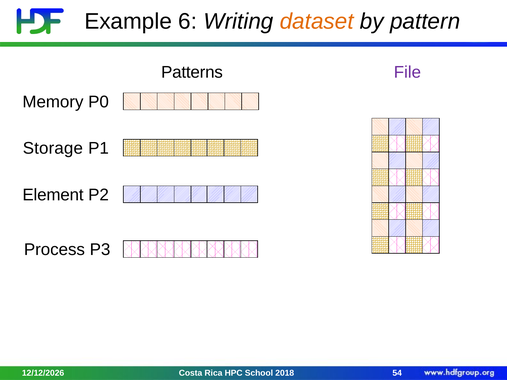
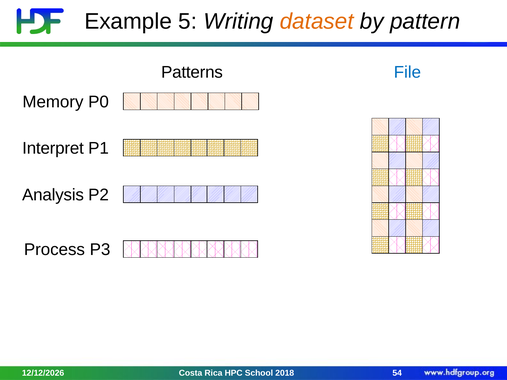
6: 6 -> 5
File colour: purple -> blue
Storage: Storage -> Interpret
Element: Element -> Analysis
